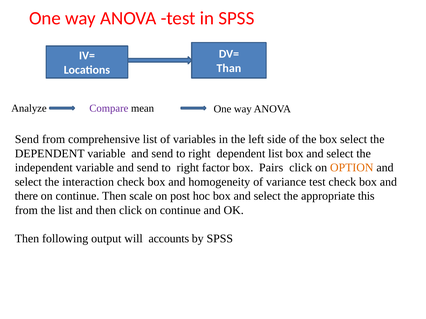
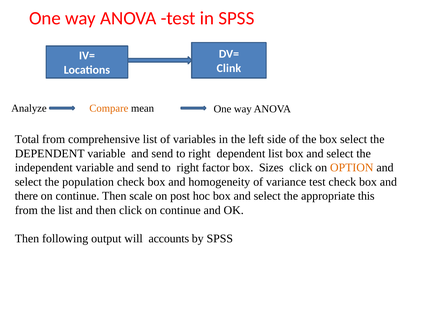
Than: Than -> Clink
Compare colour: purple -> orange
Send at (27, 140): Send -> Total
Pairs: Pairs -> Sizes
interaction: interaction -> population
